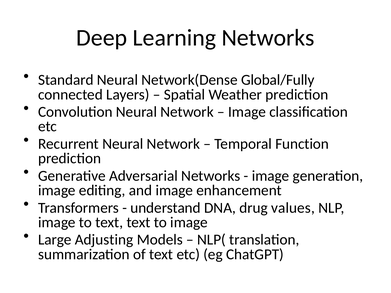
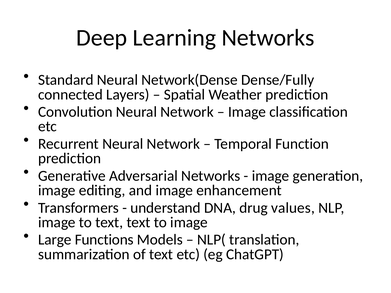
Global/Fully: Global/Fully -> Dense/Fully
Adjusting: Adjusting -> Functions
